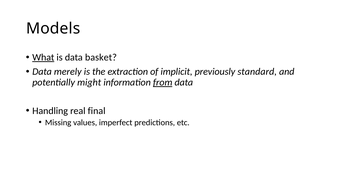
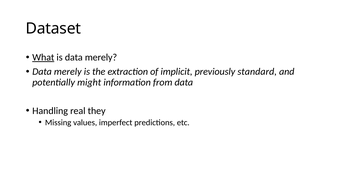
Models: Models -> Dataset
is data basket: basket -> merely
from underline: present -> none
final: final -> they
